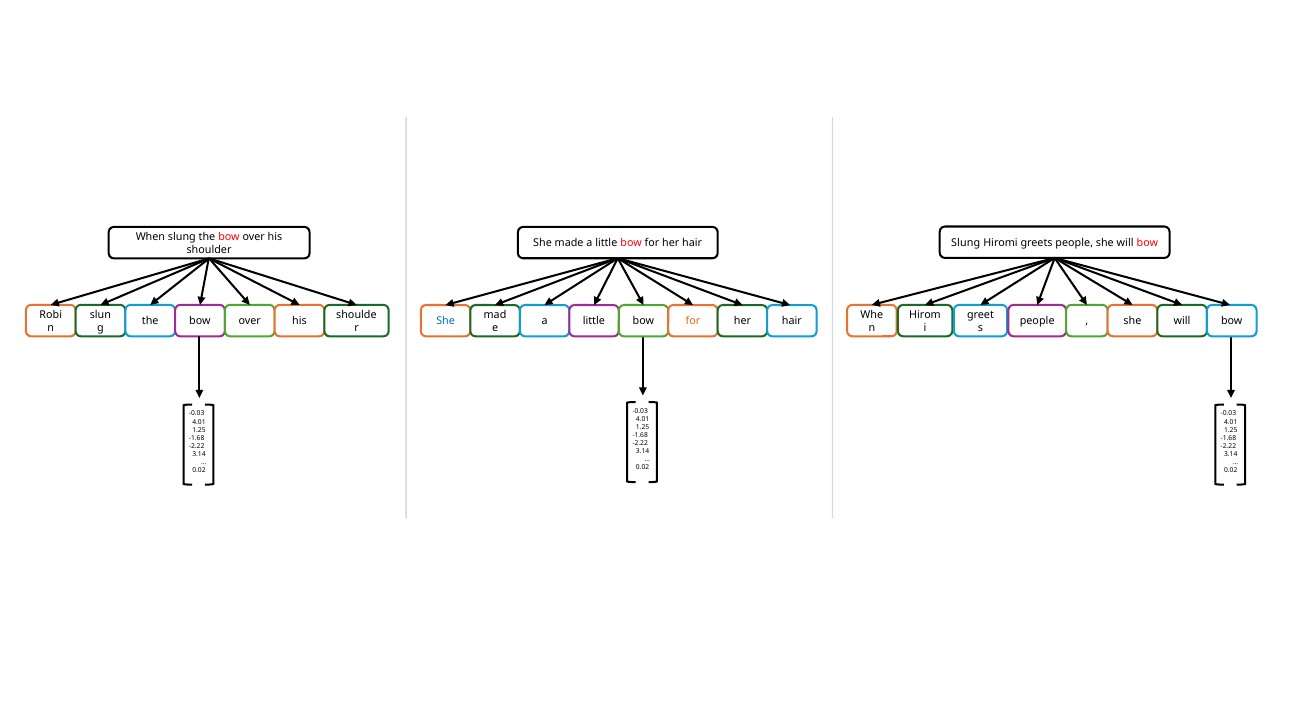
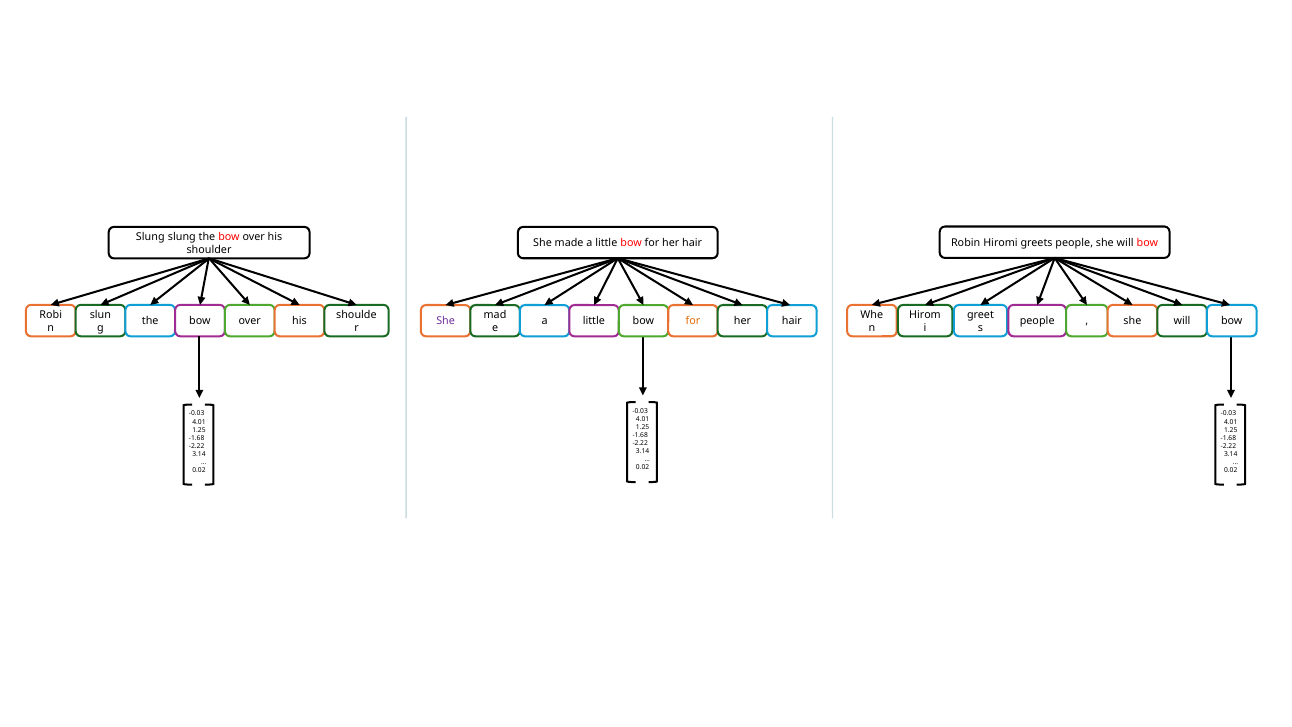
When at (150, 237): When -> Slung
Slung at (966, 243): Slung -> Robin
She at (446, 321) colour: blue -> purple
